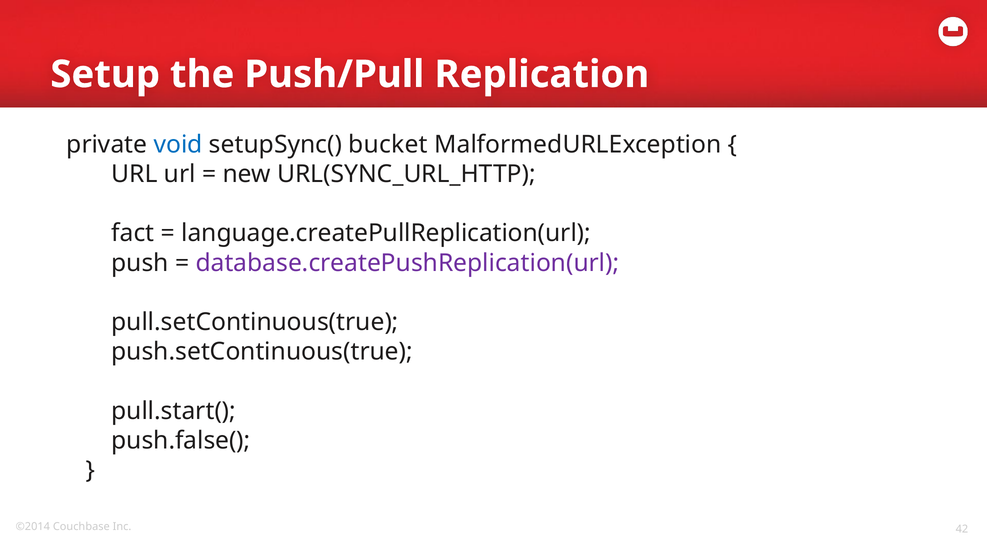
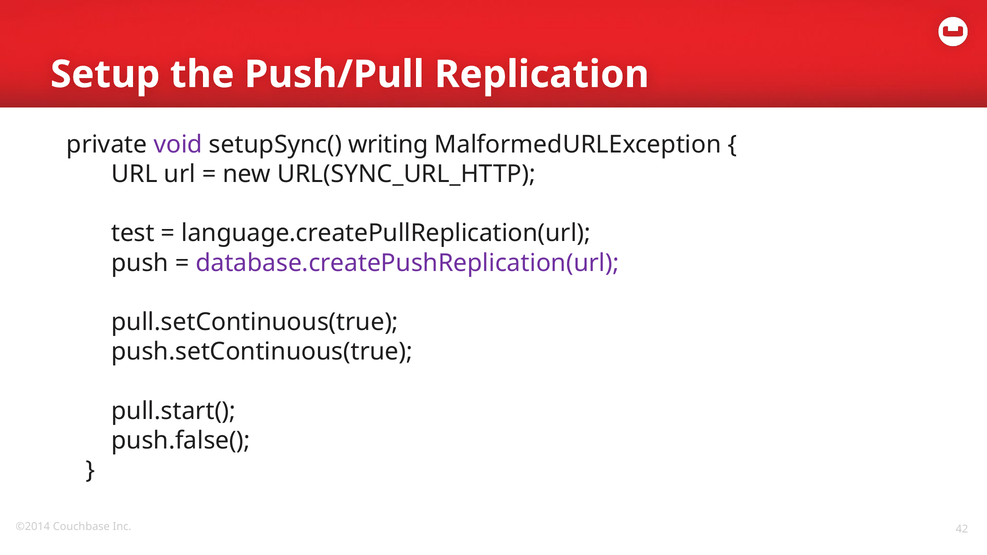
void colour: blue -> purple
bucket: bucket -> writing
fact: fact -> test
